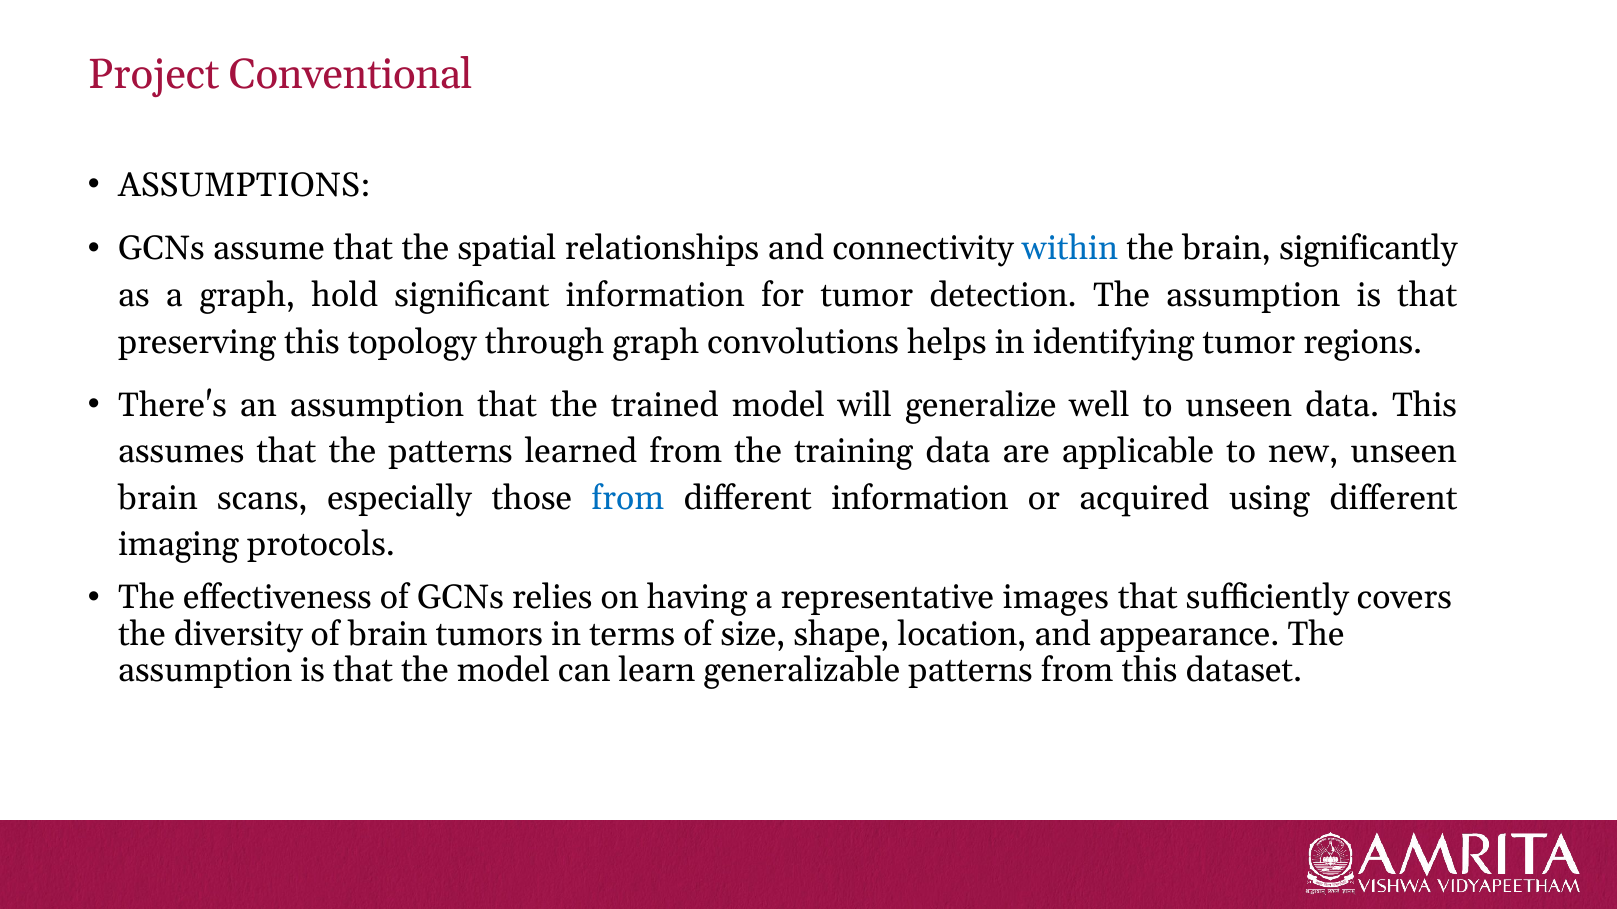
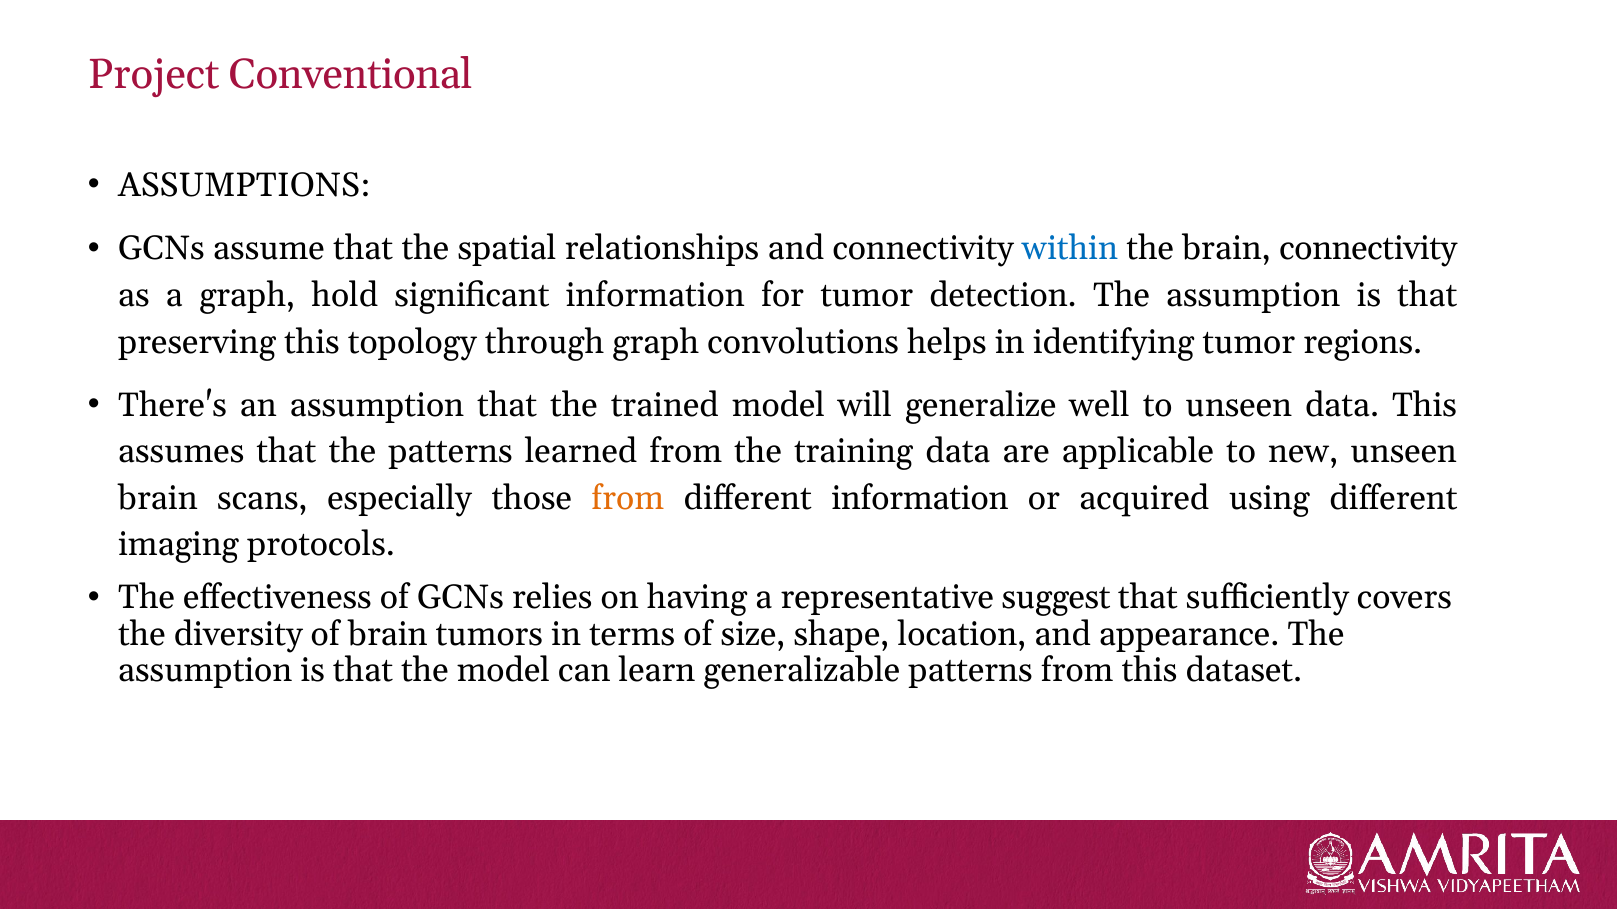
brain significantly: significantly -> connectivity
from at (628, 499) colour: blue -> orange
images: images -> suggest
